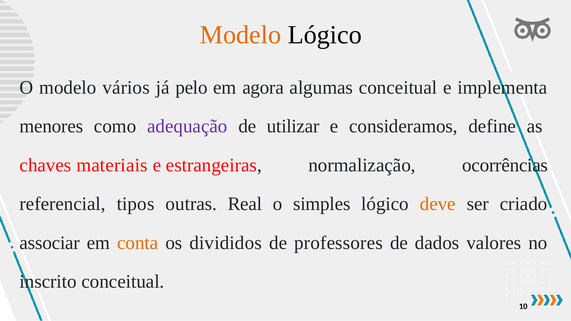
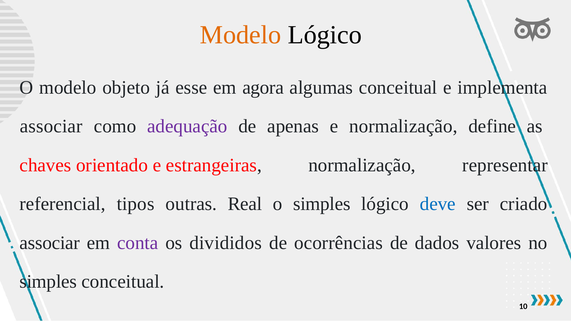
vários: vários -> objeto
pelo: pelo -> esse
menores at (51, 126): menores -> associar
utilizar: utilizar -> apenas
e consideramos: consideramos -> normalização
materiais: materiais -> orientado
ocorrências: ocorrências -> representar
deve colour: orange -> blue
conta colour: orange -> purple
professores: professores -> ocorrências
inscrito at (48, 282): inscrito -> simples
